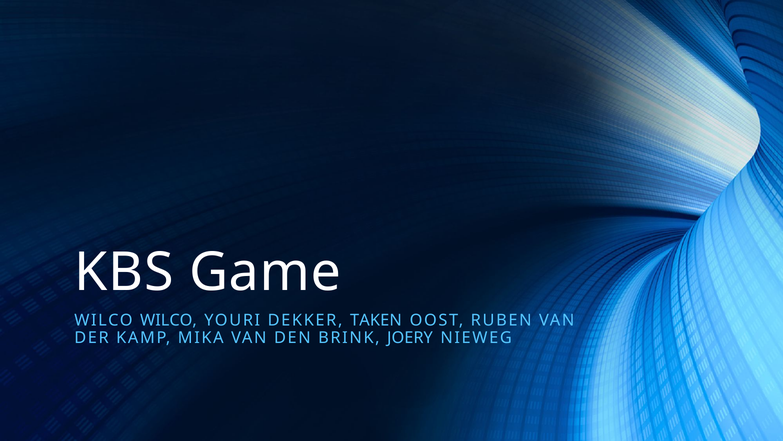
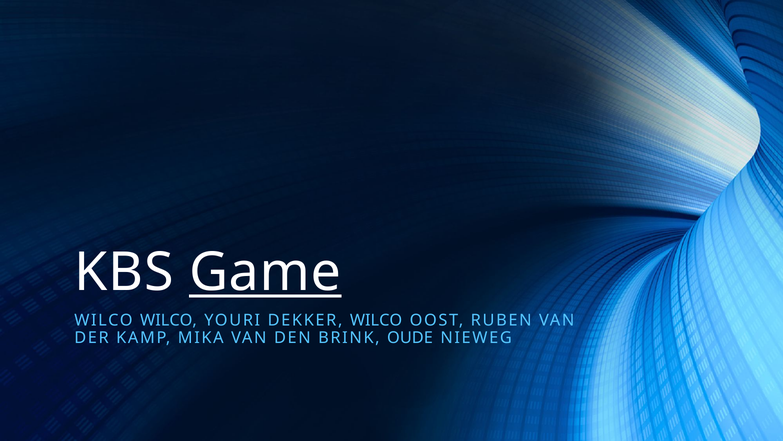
Game underline: none -> present
DEKKER TAKEN: TAKEN -> WILCO
JOERY: JOERY -> OUDE
